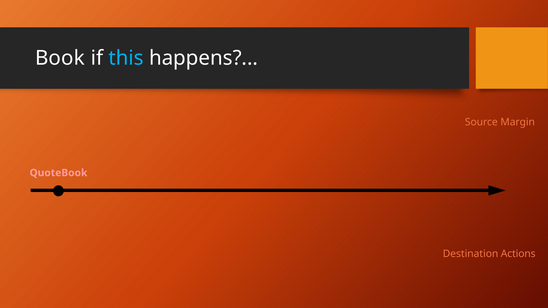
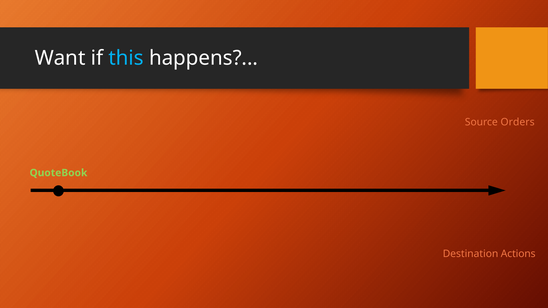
Book: Book -> Want
Margin: Margin -> Orders
QuoteBook colour: pink -> light green
